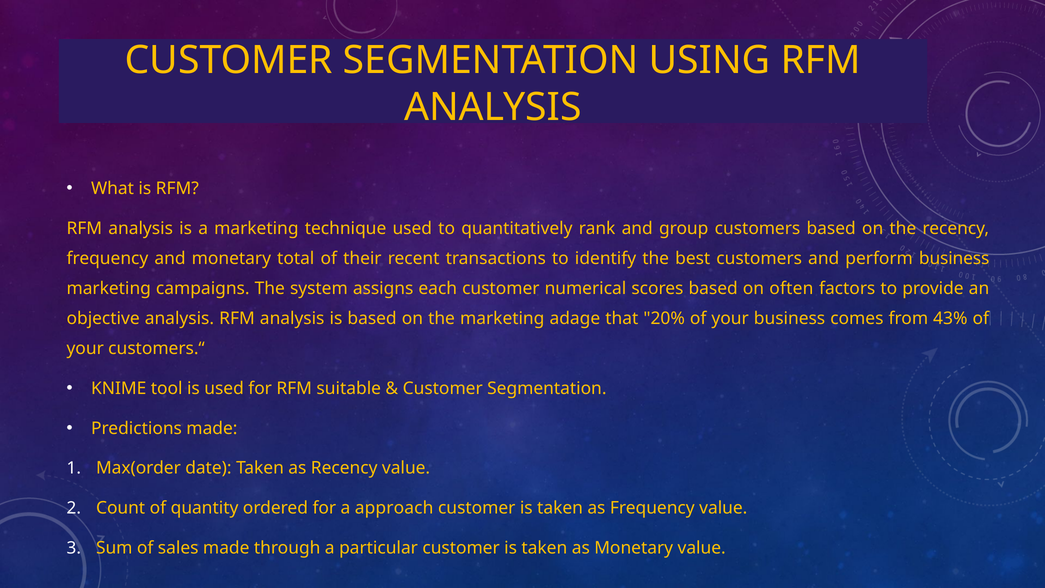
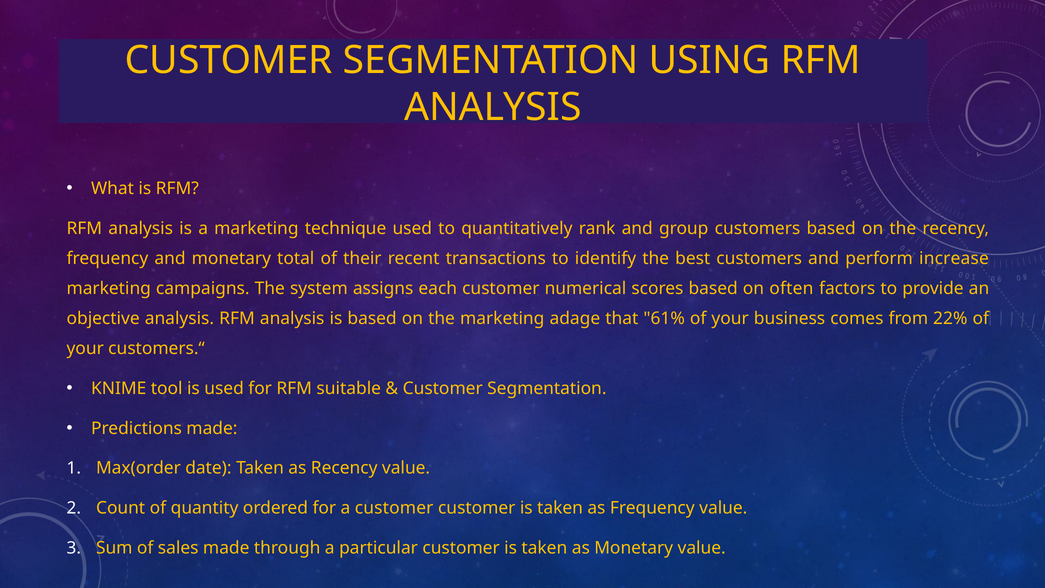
perform business: business -> increase
20%: 20% -> 61%
43%: 43% -> 22%
a approach: approach -> customer
